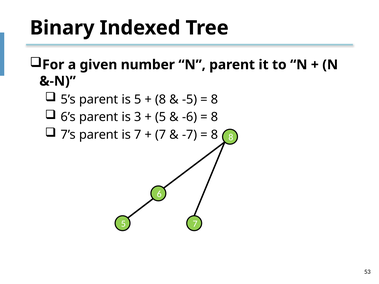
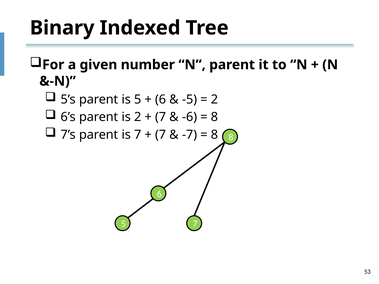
8 at (161, 99): 8 -> 6
8 at (214, 99): 8 -> 2
is 3: 3 -> 2
5 at (161, 117): 5 -> 7
